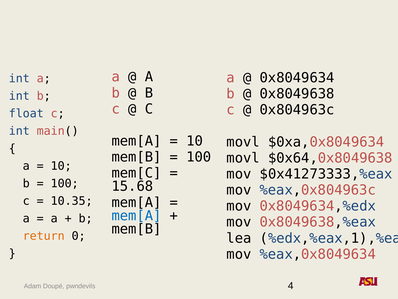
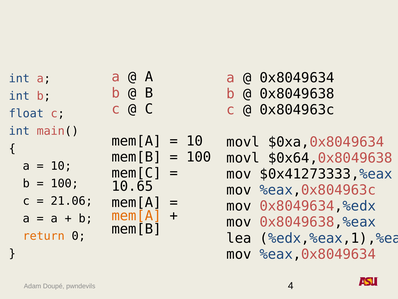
15.68: 15.68 -> 10.65
10.35: 10.35 -> 21.06
mem[A at (137, 215) colour: blue -> orange
